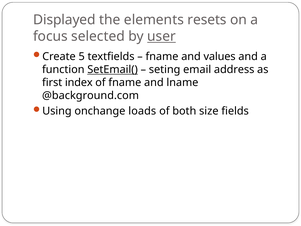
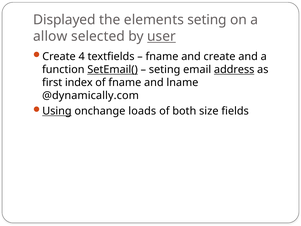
elements resets: resets -> seting
focus: focus -> allow
5: 5 -> 4
and values: values -> create
address underline: none -> present
@background.com: @background.com -> @dynamically.com
Using underline: none -> present
